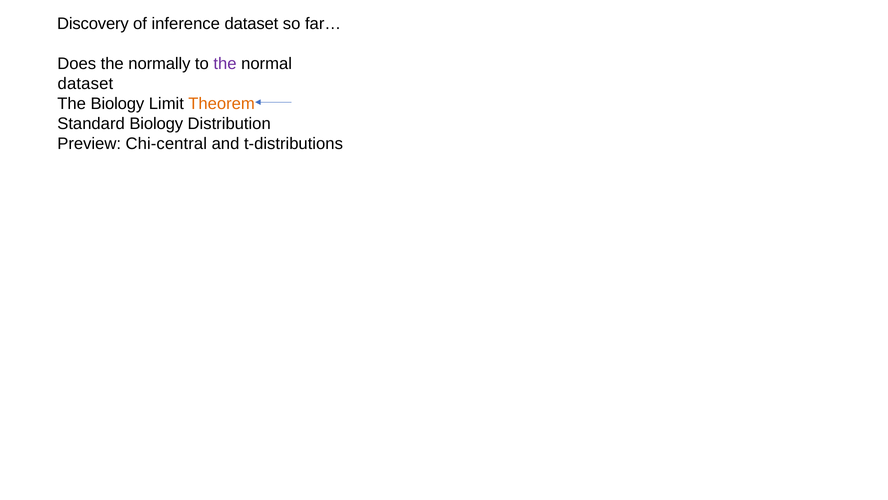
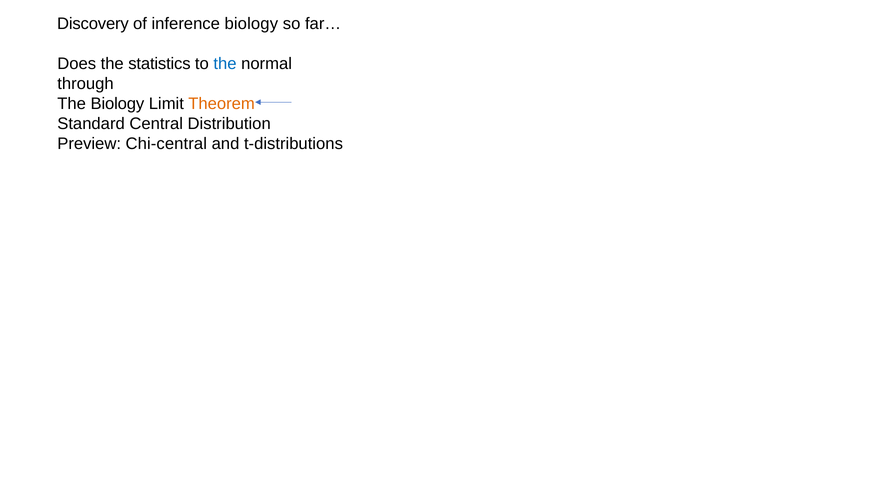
inference dataset: dataset -> biology
normally: normally -> statistics
the at (225, 64) colour: purple -> blue
dataset at (85, 84): dataset -> through
Standard Biology: Biology -> Central
